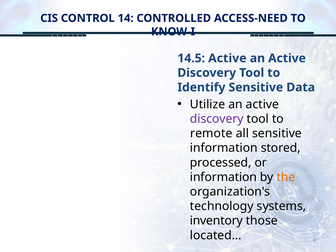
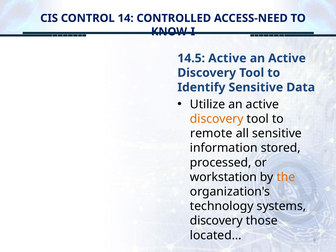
discovery at (217, 119) colour: purple -> orange
information at (223, 177): information -> workstation
inventory at (216, 221): inventory -> discovery
